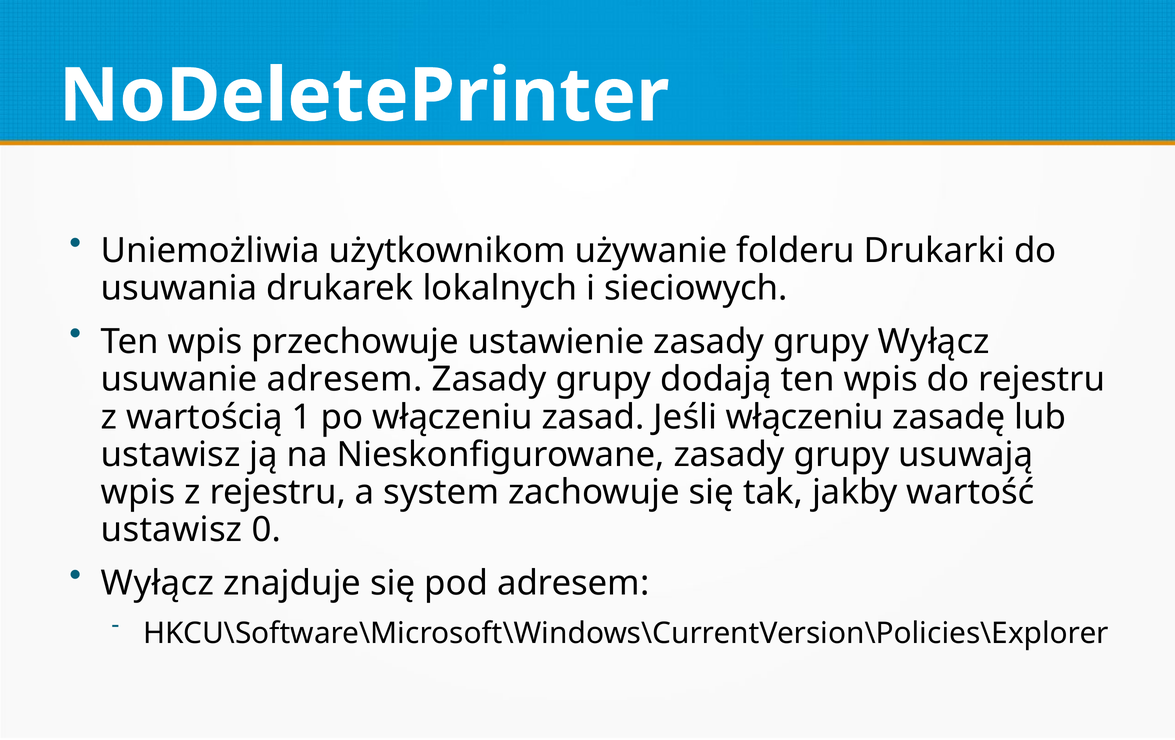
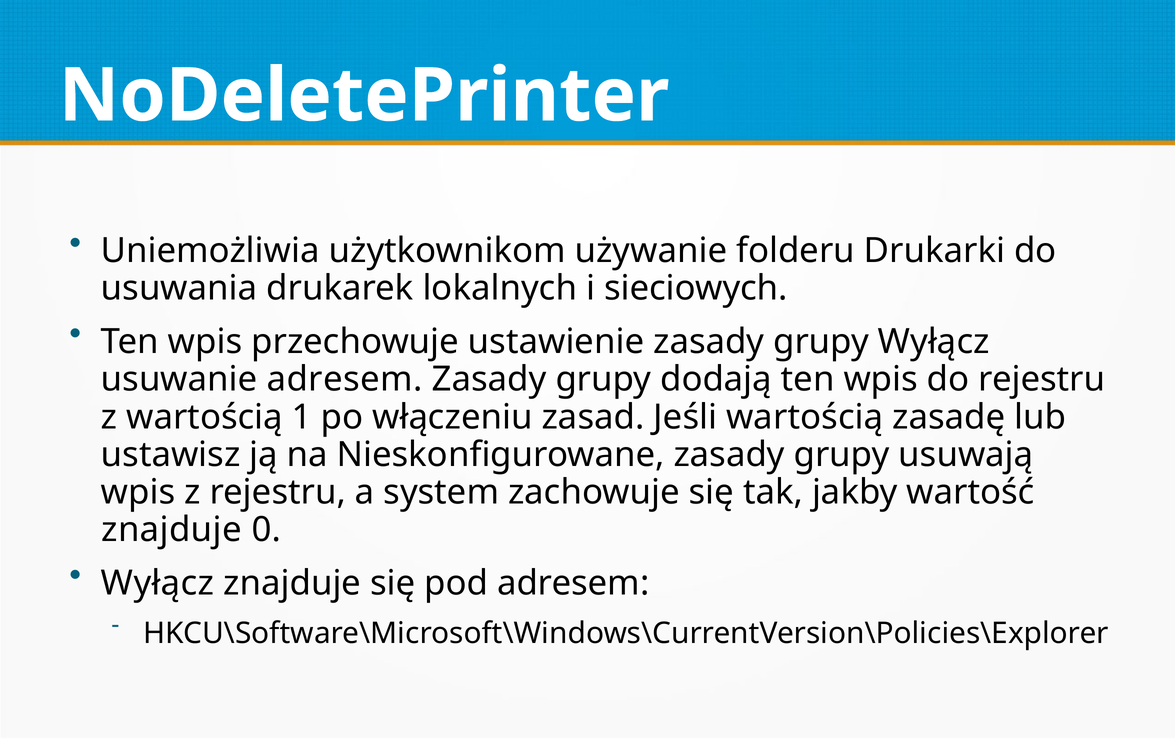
Jeśli włączeniu: włączeniu -> wartością
ustawisz at (172, 530): ustawisz -> znajduje
